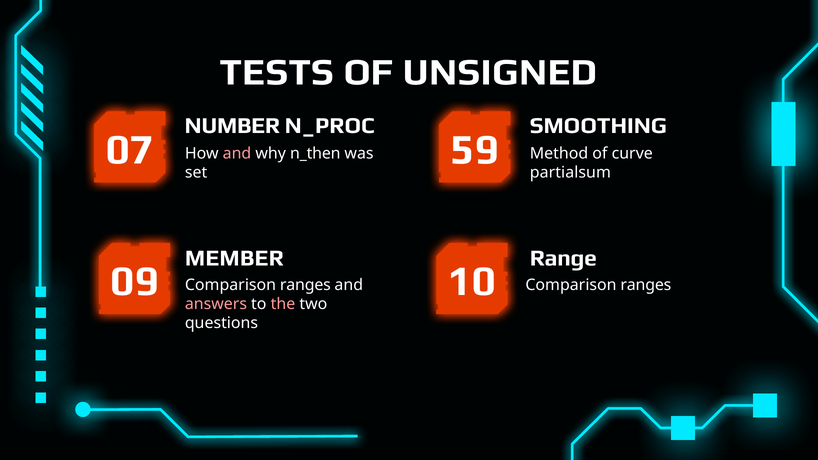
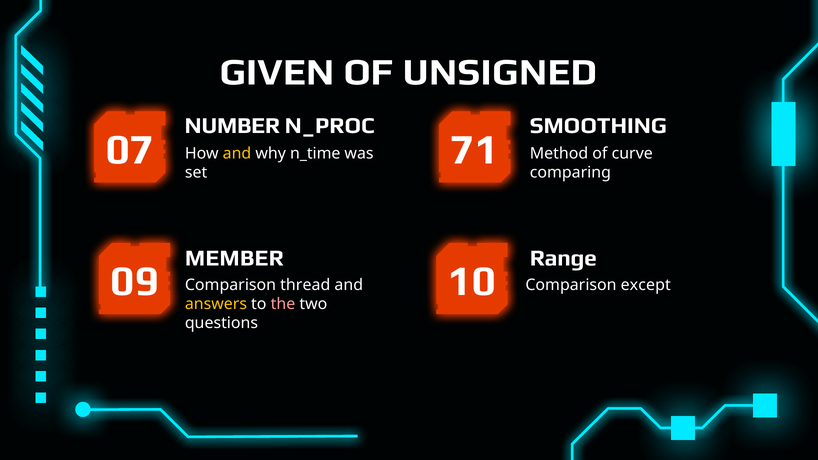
TESTS: TESTS -> GIVEN
59: 59 -> 71
and at (237, 153) colour: pink -> yellow
n_then: n_then -> n_time
partialsum: partialsum -> comparing
09 Comparison ranges: ranges -> thread
ranges at (646, 285): ranges -> except
answers colour: pink -> yellow
